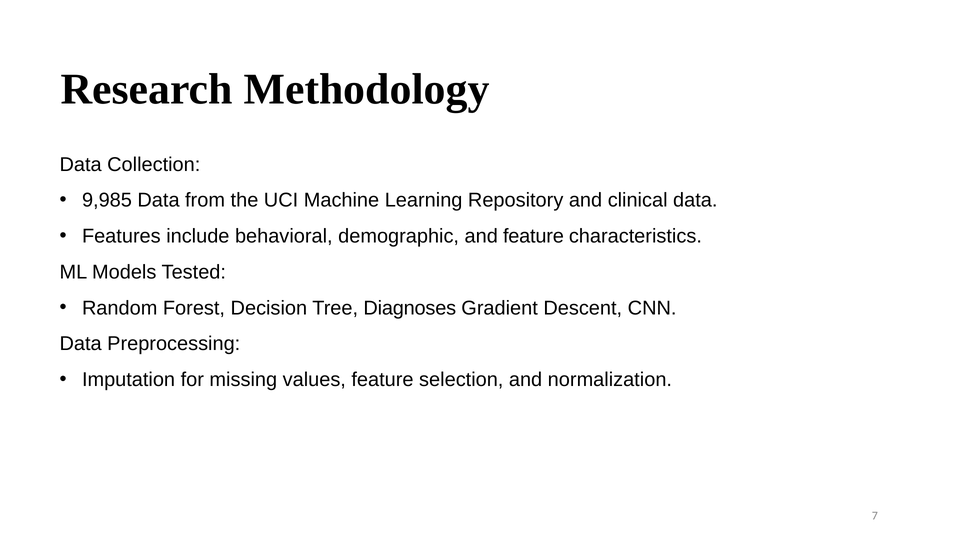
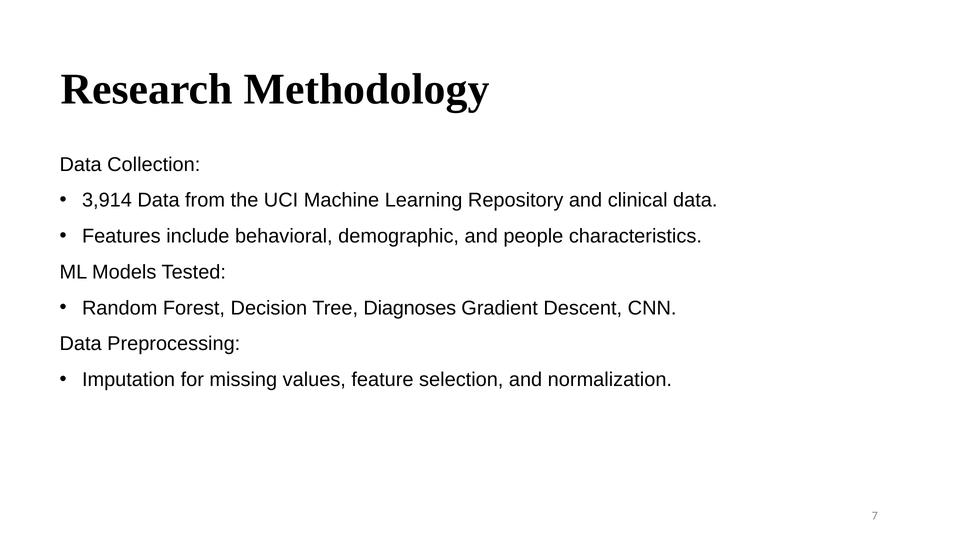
9,985: 9,985 -> 3,914
and feature: feature -> people
